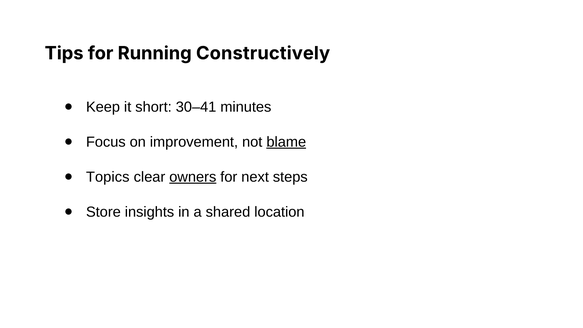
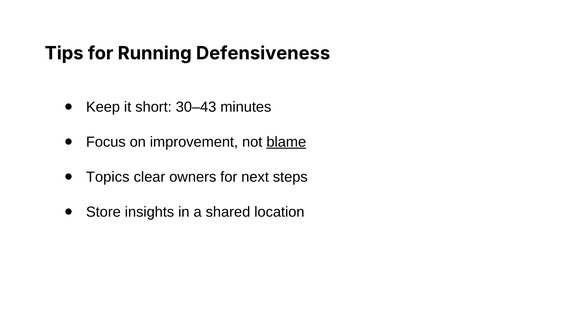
Constructively: Constructively -> Defensiveness
30–41: 30–41 -> 30–43
owners underline: present -> none
